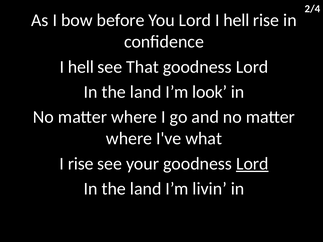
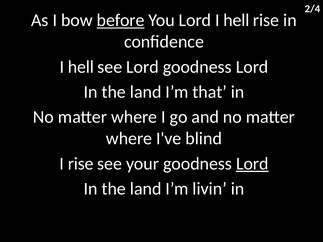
before underline: none -> present
see That: That -> Lord
look: look -> that
what: what -> blind
